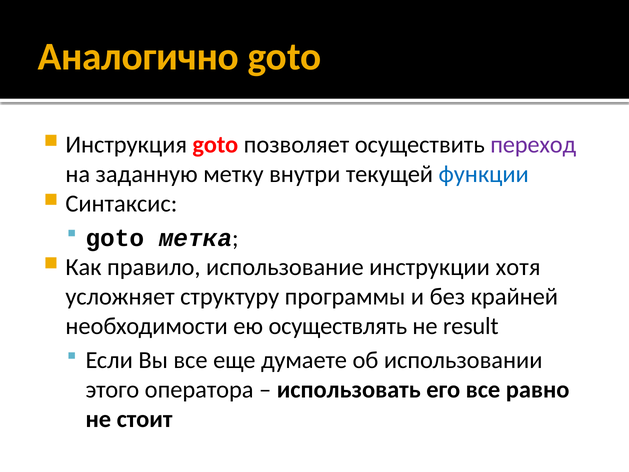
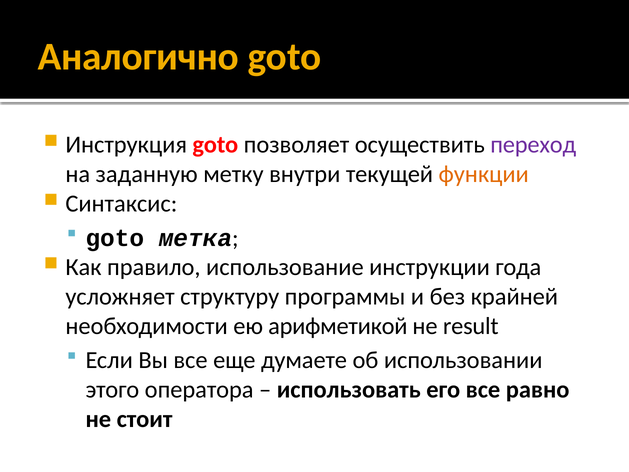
функции colour: blue -> orange
хотя: хотя -> года
осуществлять: осуществлять -> арифметикой
